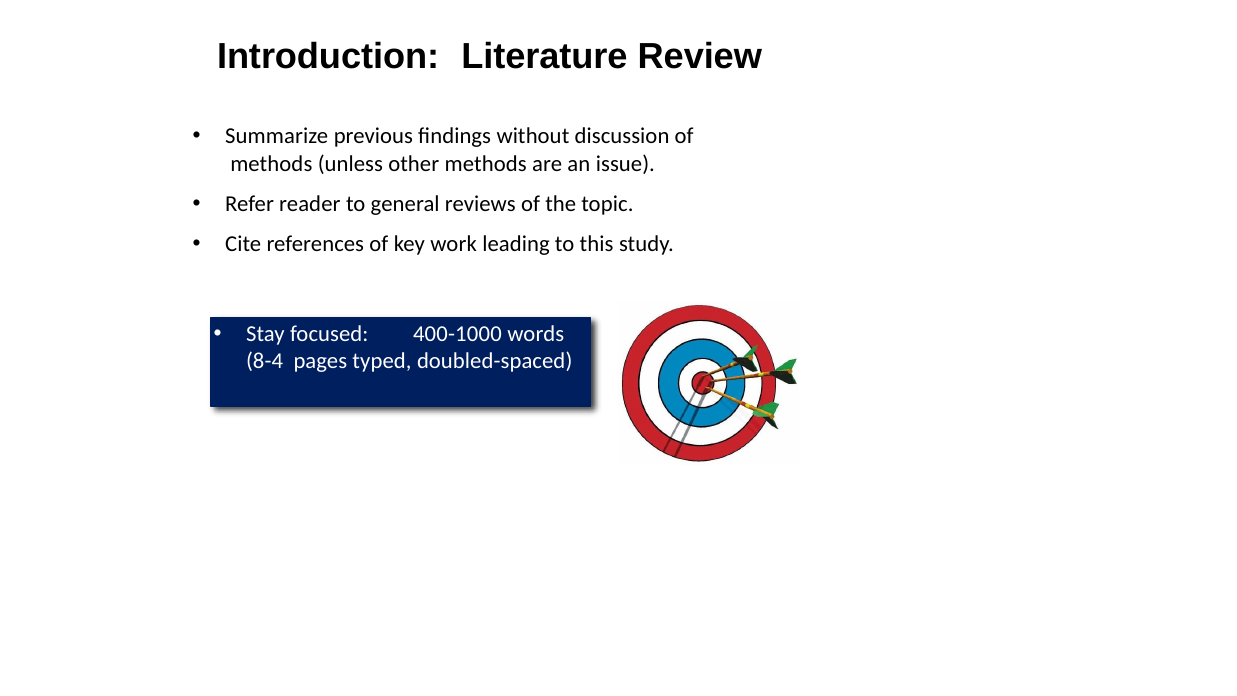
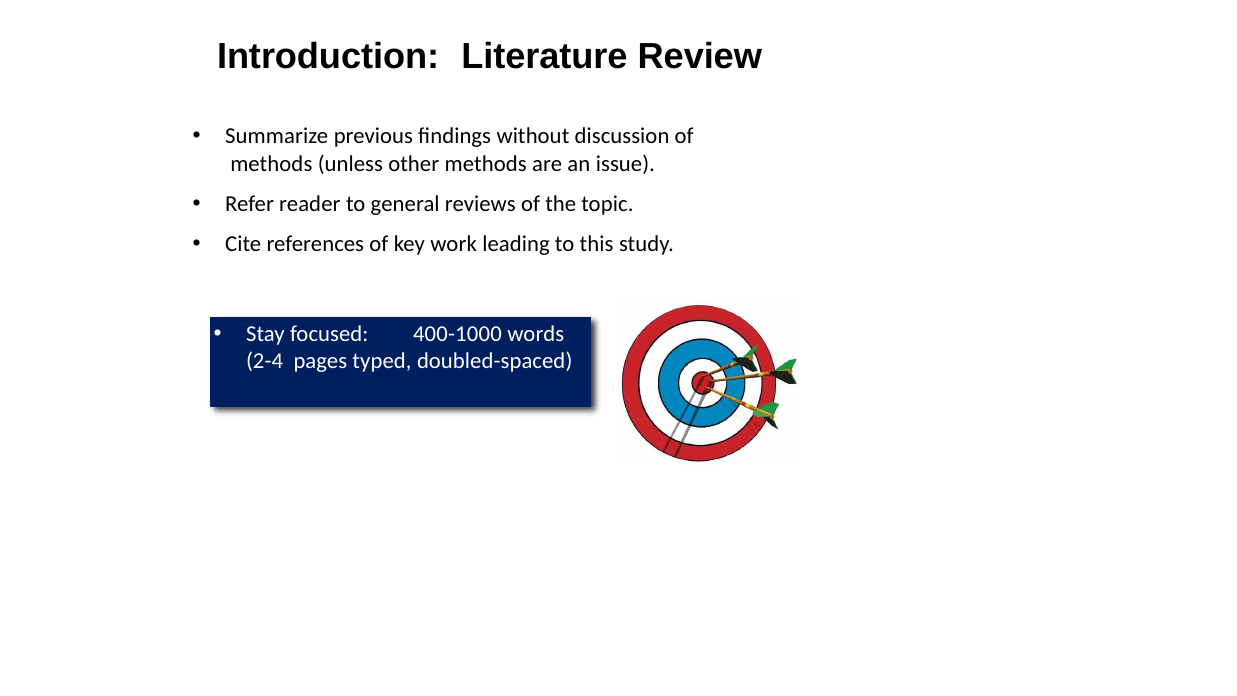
8-4: 8-4 -> 2-4
